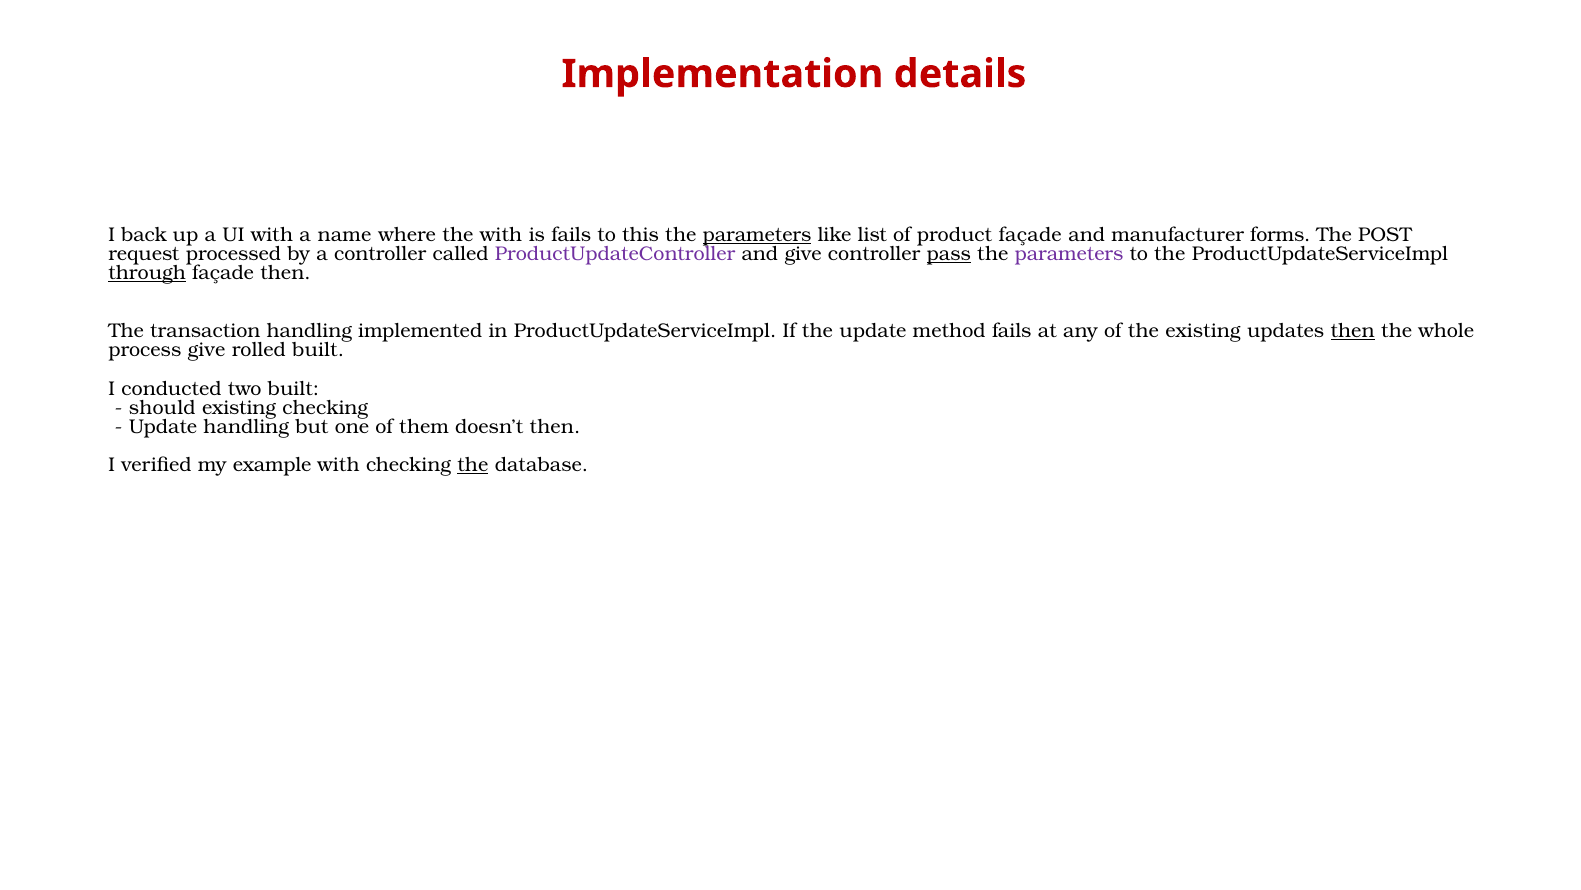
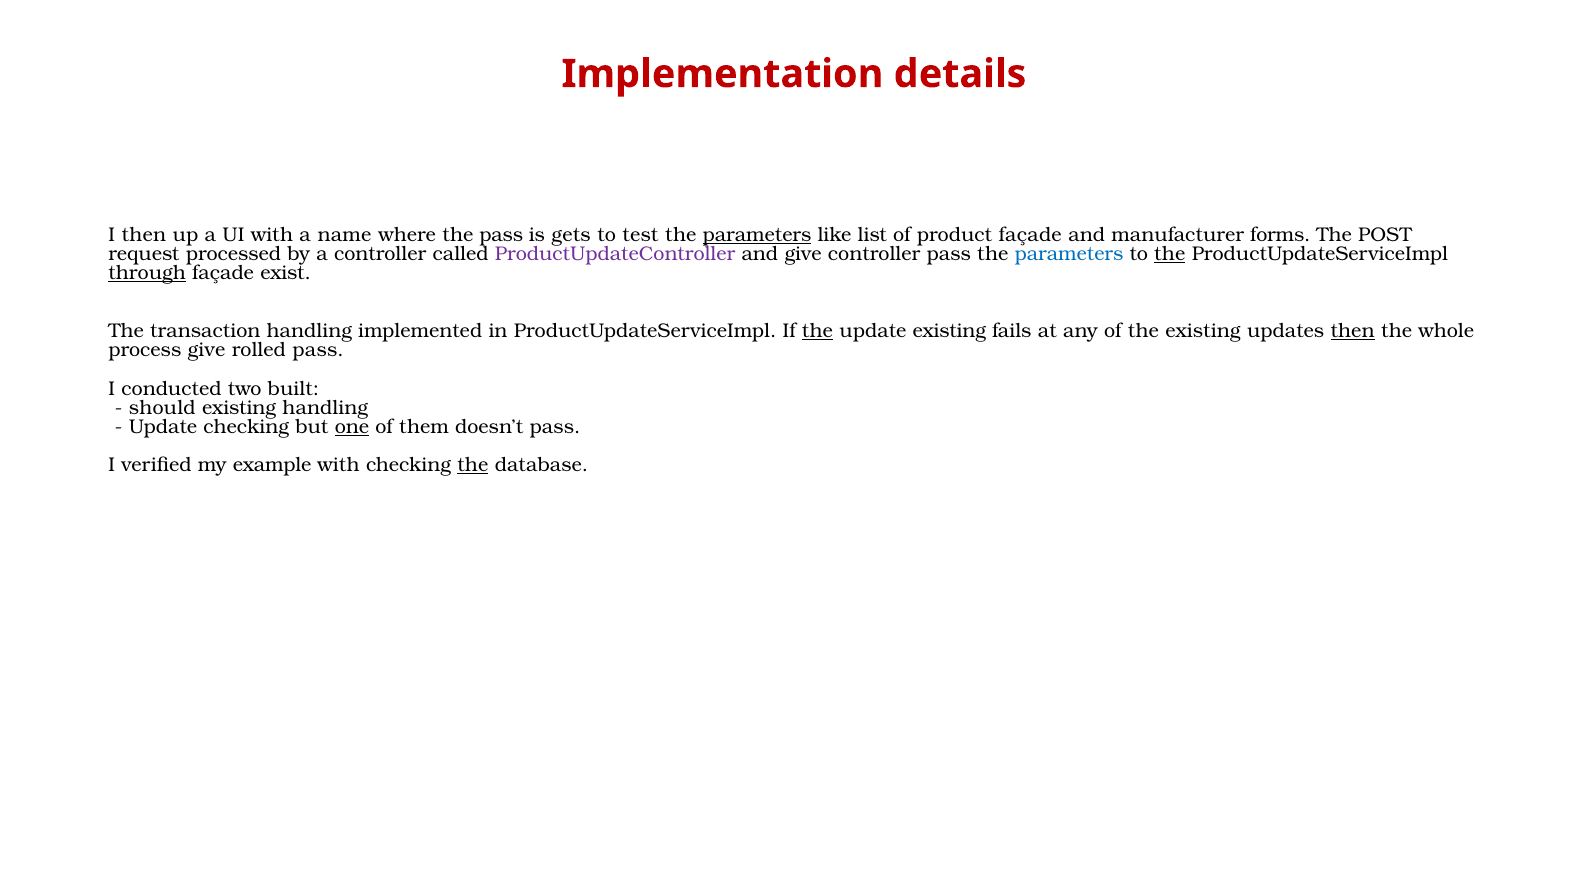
I back: back -> then
the with: with -> pass
is fails: fails -> gets
this: this -> test
pass at (949, 254) underline: present -> none
parameters at (1069, 254) colour: purple -> blue
the at (1170, 254) underline: none -> present
façade then: then -> exist
the at (817, 331) underline: none -> present
update method: method -> existing
rolled built: built -> pass
existing checking: checking -> handling
Update handling: handling -> checking
one underline: none -> present
doesn’t then: then -> pass
